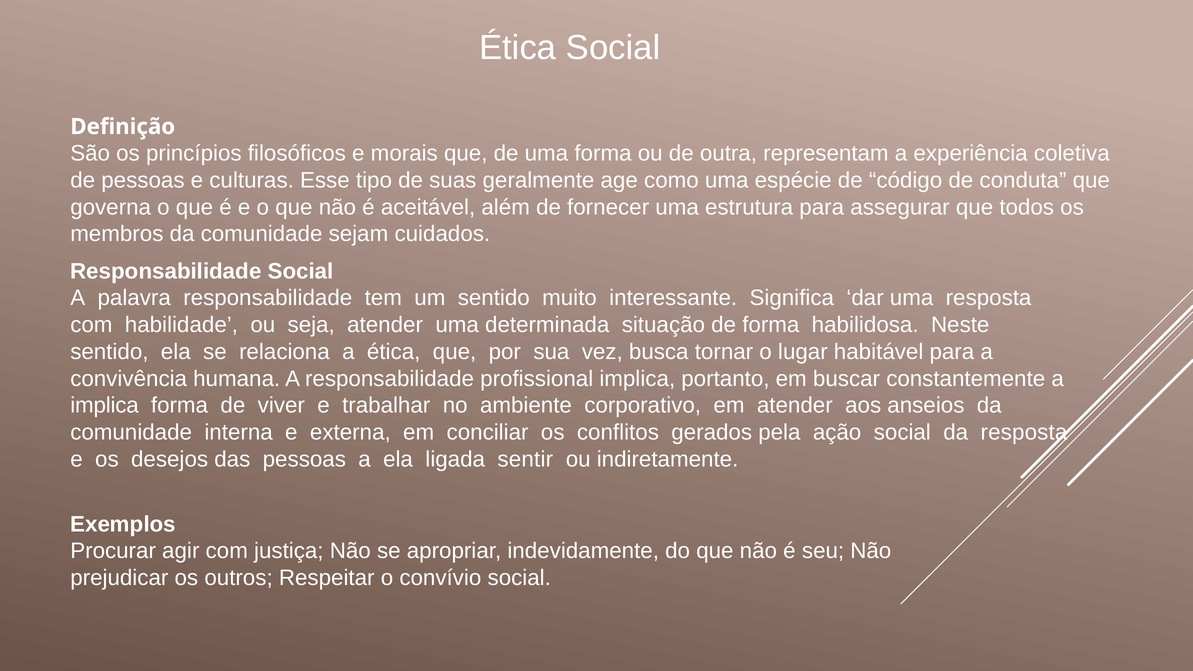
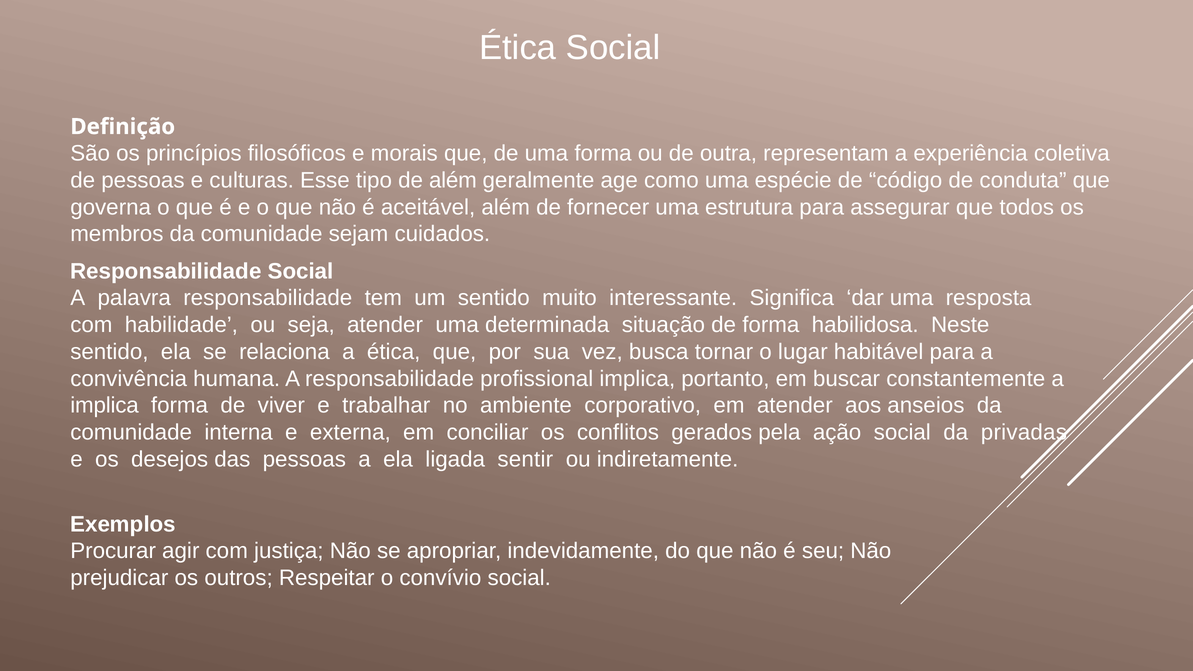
de suas: suas -> além
da resposta: resposta -> privadas
